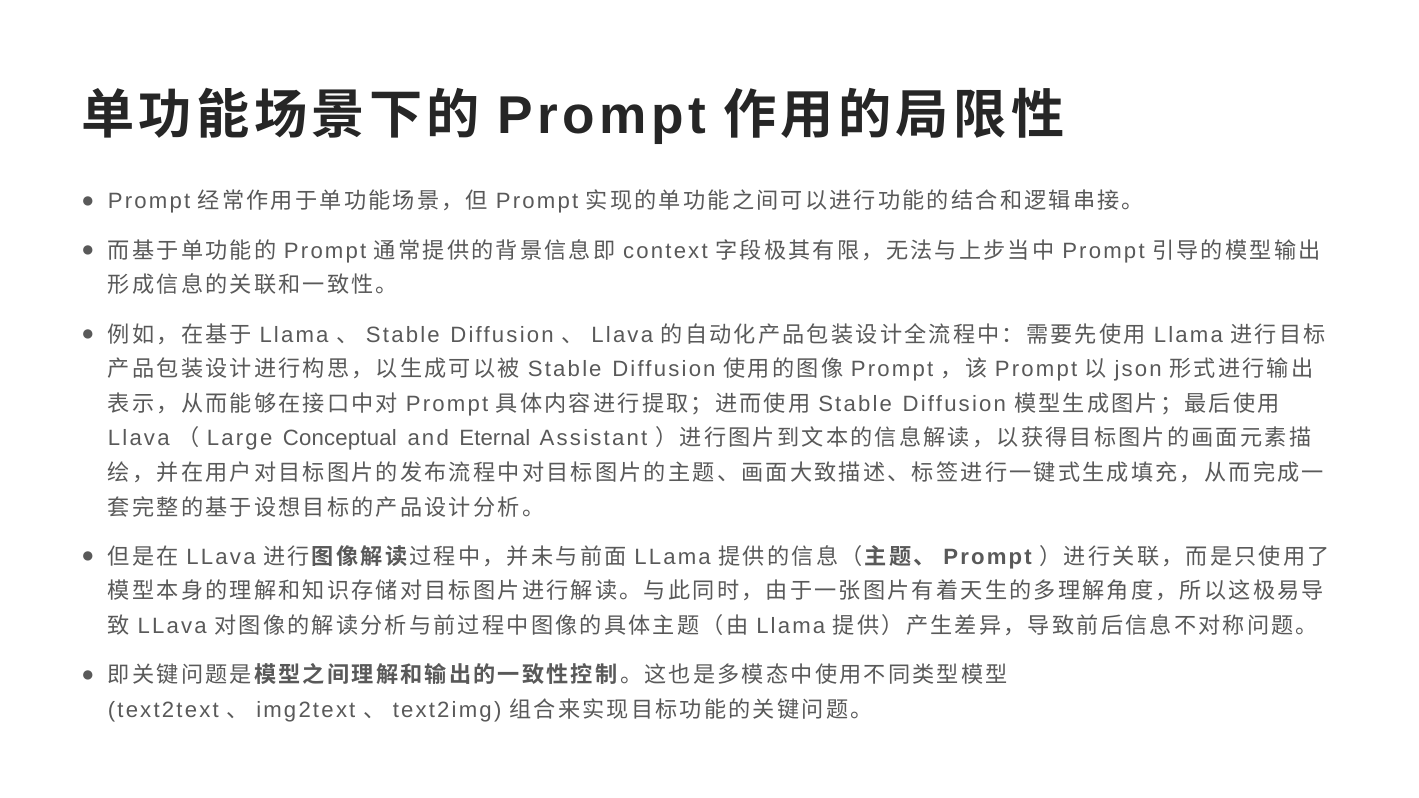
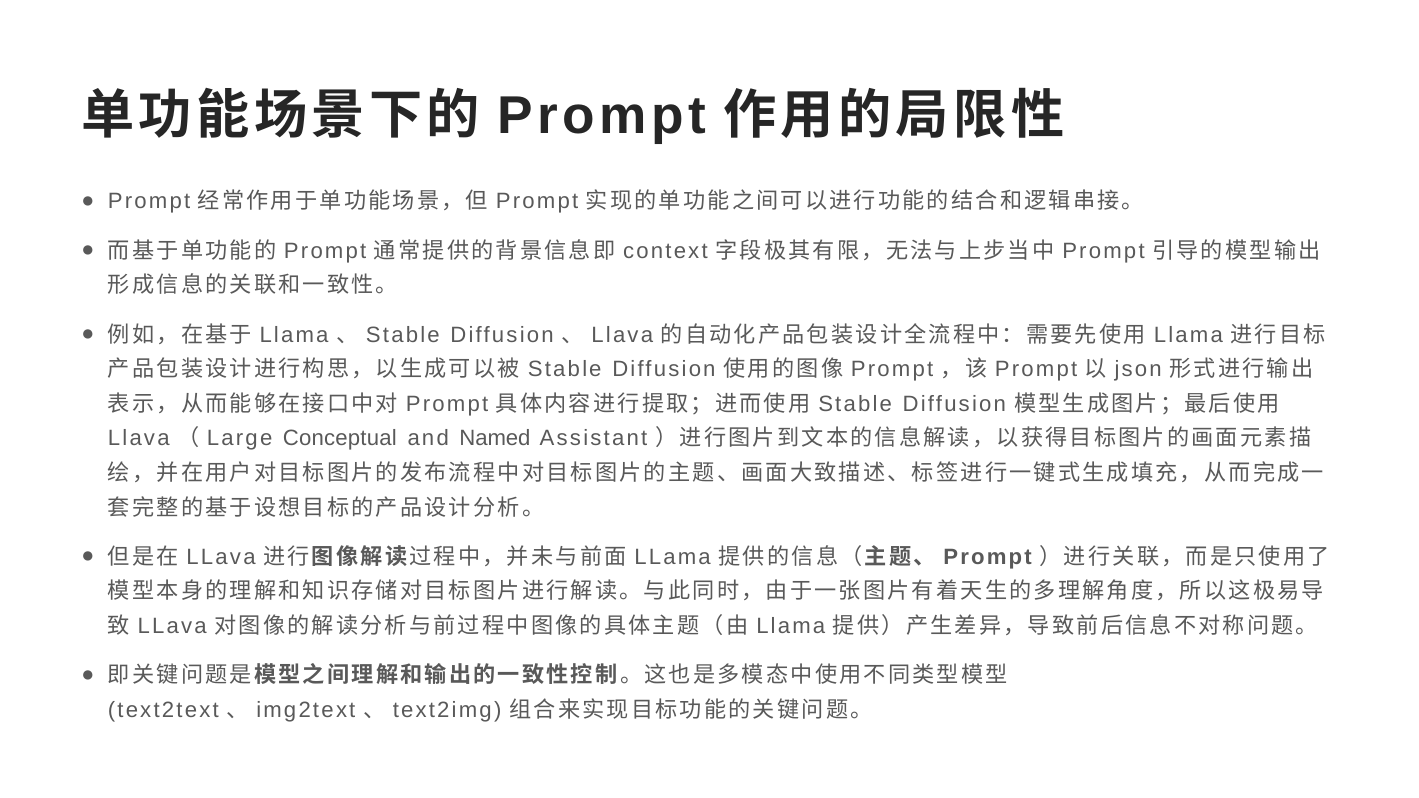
Eternal: Eternal -> Named
